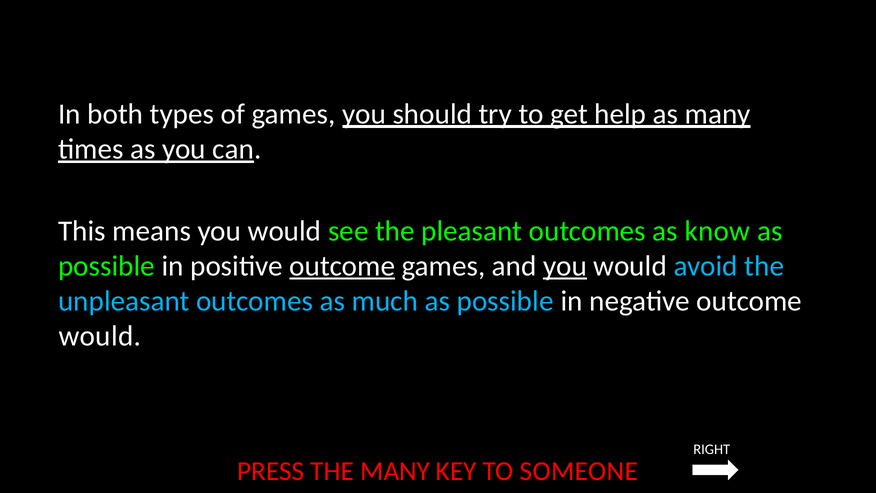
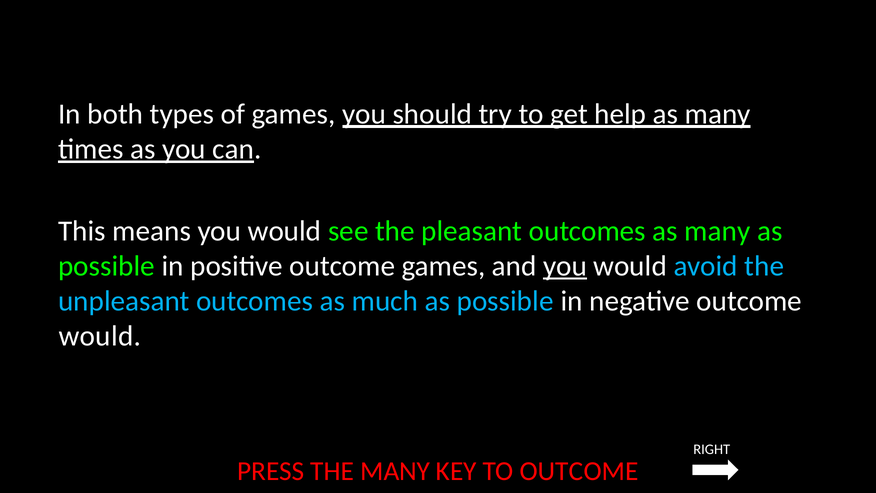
outcomes as know: know -> many
outcome at (342, 266) underline: present -> none
TO SOMEONE: SOMEONE -> OUTCOME
